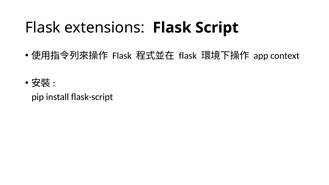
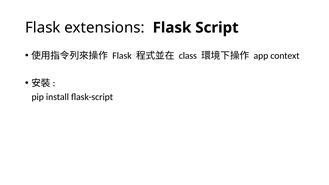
flask at (188, 56): flask -> class
